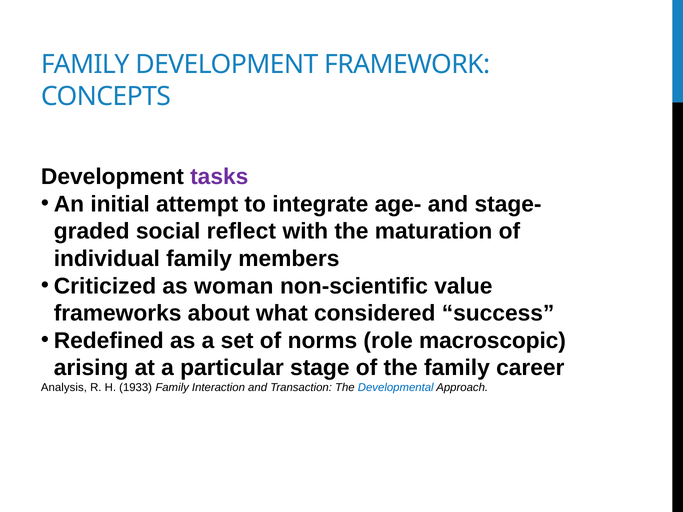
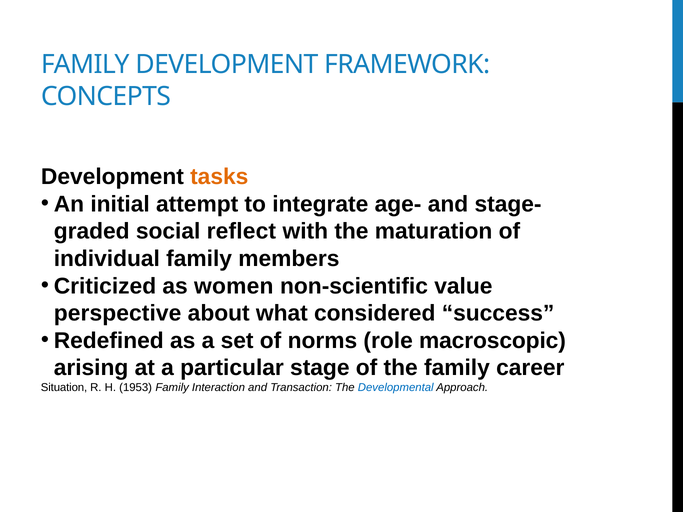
tasks colour: purple -> orange
woman: woman -> women
frameworks: frameworks -> perspective
Analysis: Analysis -> Situation
1933: 1933 -> 1953
